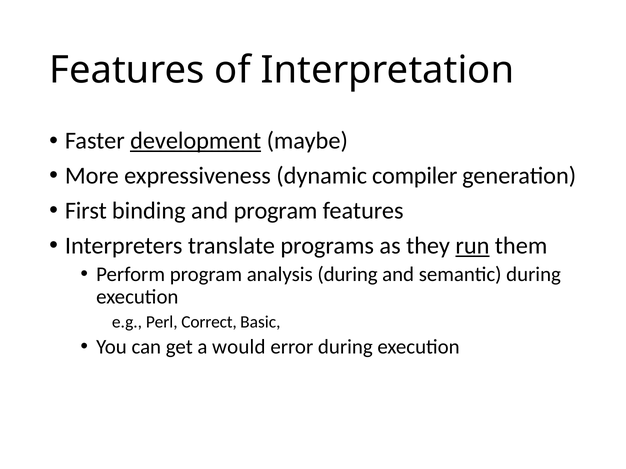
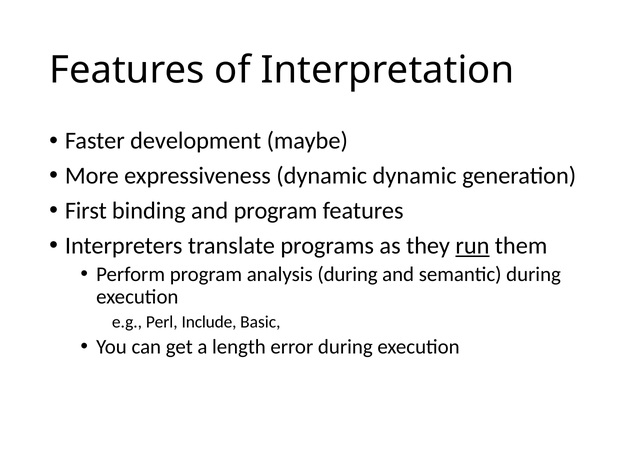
development underline: present -> none
dynamic compiler: compiler -> dynamic
Correct: Correct -> Include
would: would -> length
